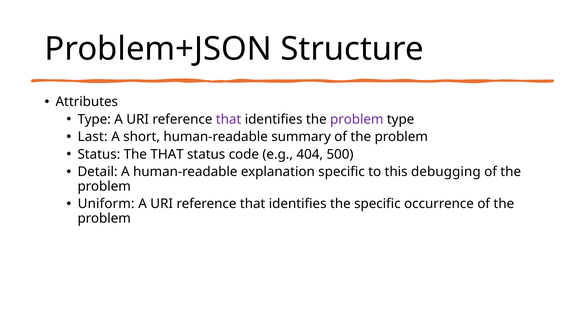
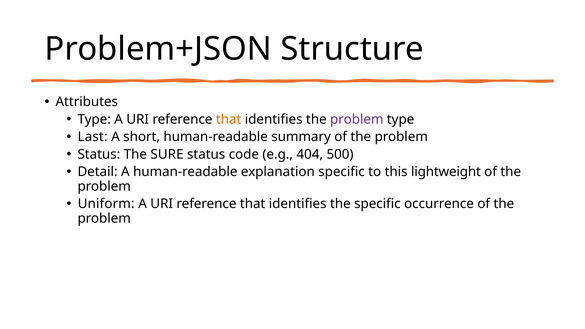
that at (229, 119) colour: purple -> orange
The THAT: THAT -> SURE
debugging: debugging -> lightweight
